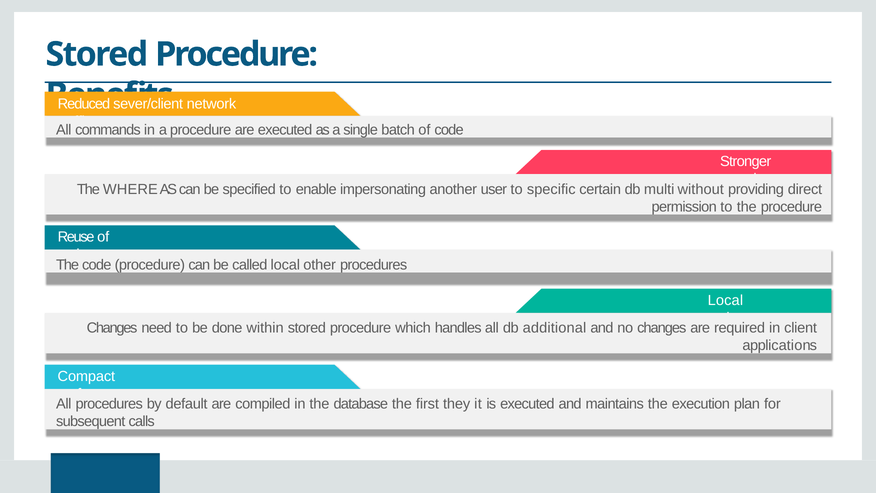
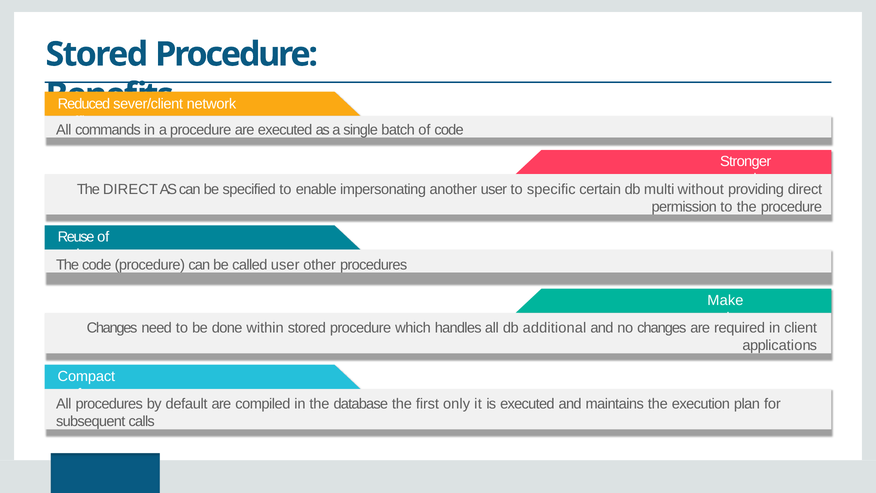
The WHERE: WHERE -> DIRECT
called local: local -> user
Local at (725, 300): Local -> Make
they: they -> only
